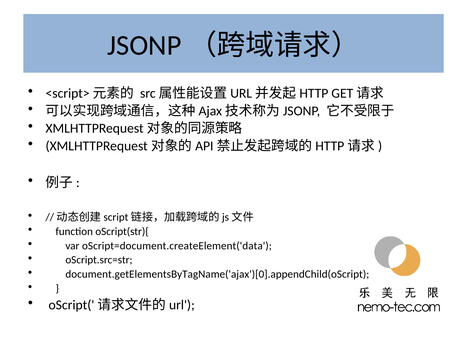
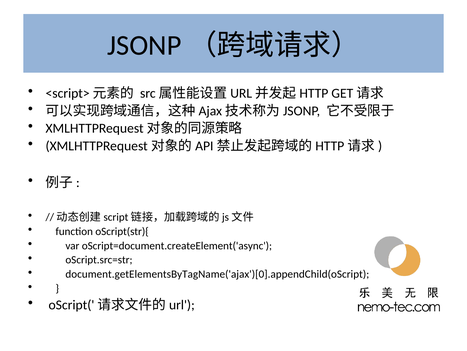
oScript=document.createElement('data: oScript=document.createElement('data -> oScript=document.createElement('async
